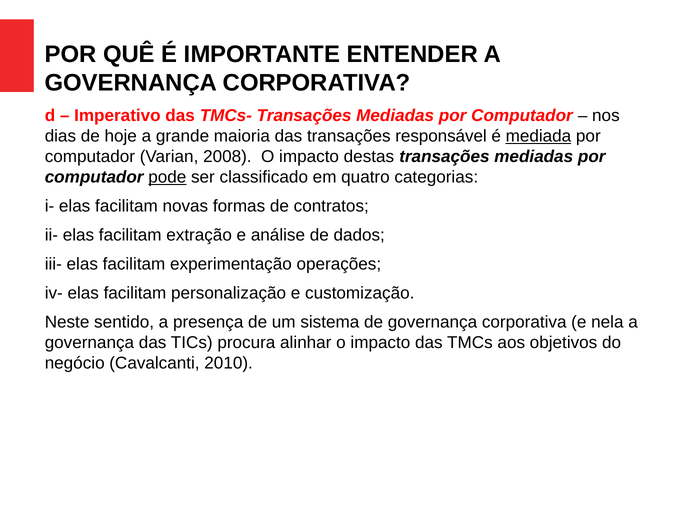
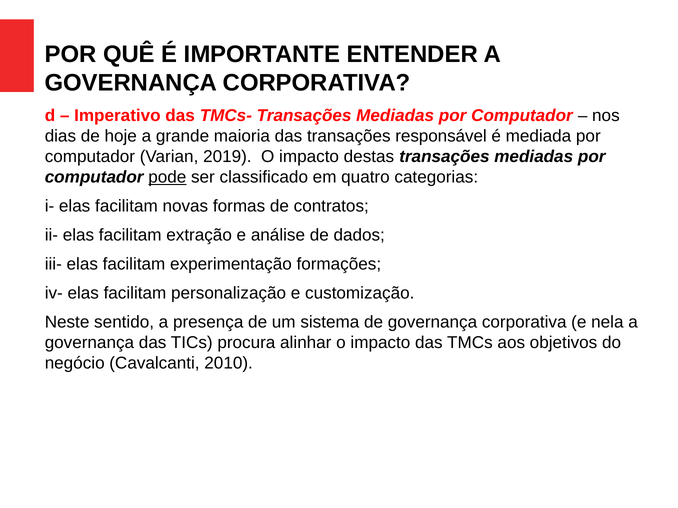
mediada underline: present -> none
2008: 2008 -> 2019
operações: operações -> formações
